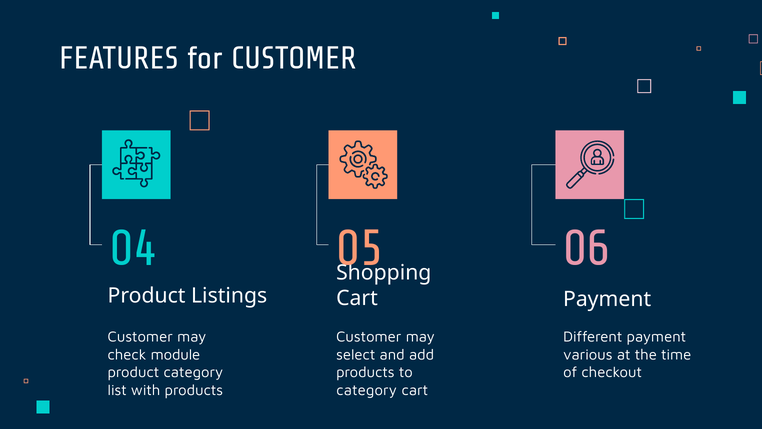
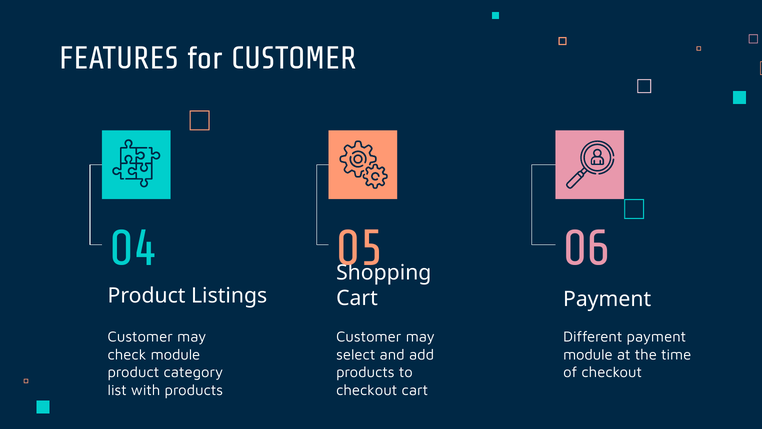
various at (588, 354): various -> module
category at (367, 390): category -> checkout
